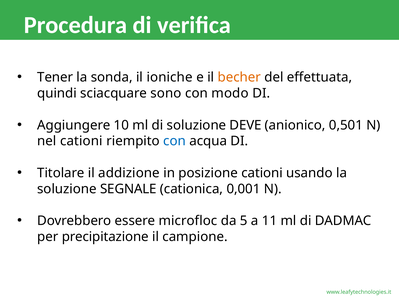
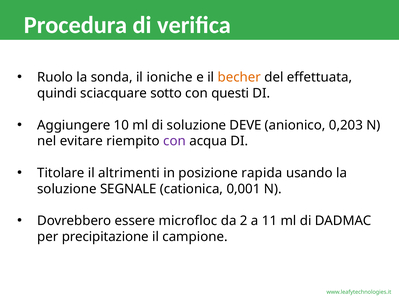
Tener: Tener -> Ruolo
sono: sono -> sotto
modo: modo -> questi
0,501: 0,501 -> 0,203
nel cationi: cationi -> evitare
con at (175, 141) colour: blue -> purple
addizione: addizione -> altrimenti
posizione cationi: cationi -> rapida
5: 5 -> 2
